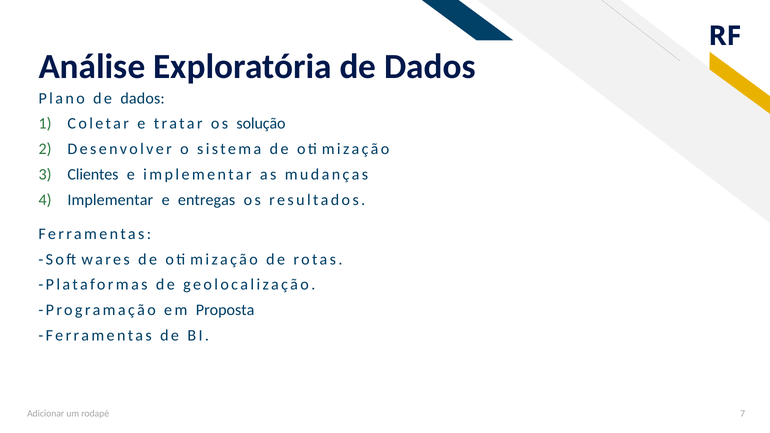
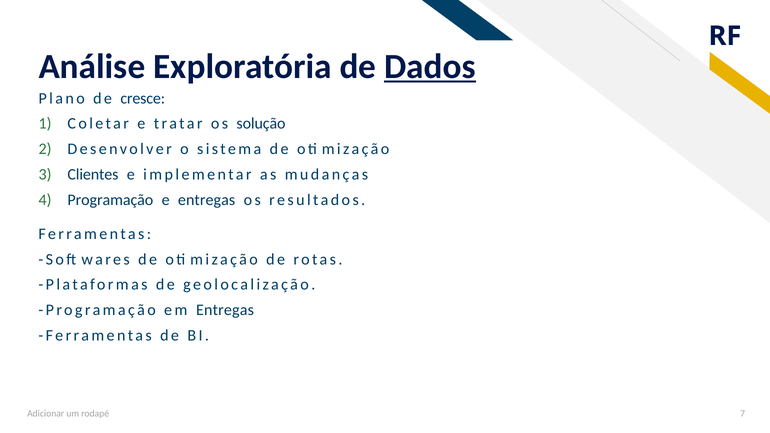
Dados at (430, 66) underline: none -> present
Plano de dados: dados -> cresce
Implementar at (110, 200): Implementar -> Programação
em Proposta: Proposta -> Entregas
